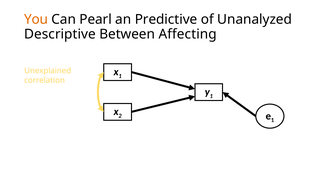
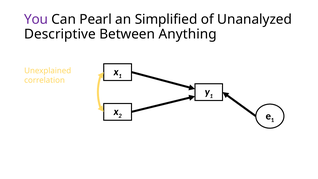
You colour: orange -> purple
Predictive: Predictive -> Simplified
Affecting: Affecting -> Anything
